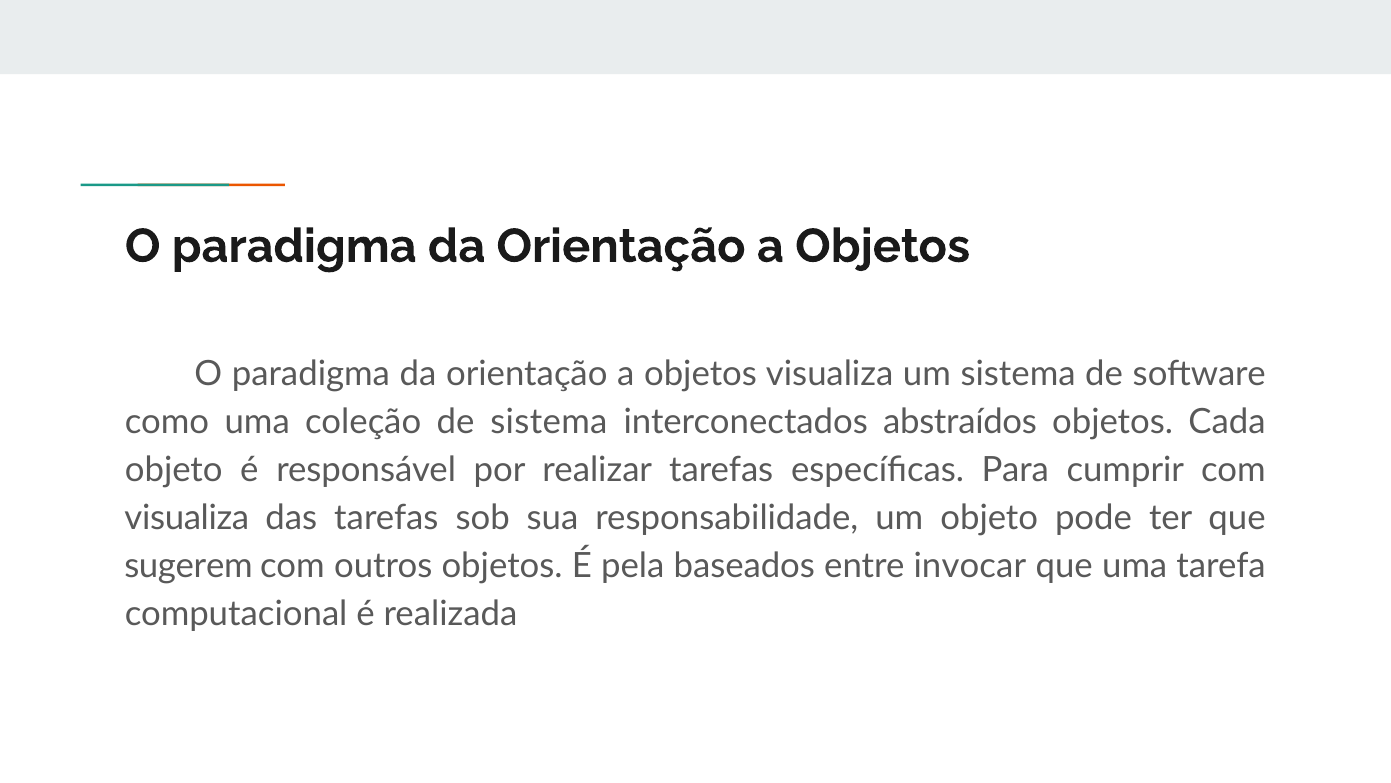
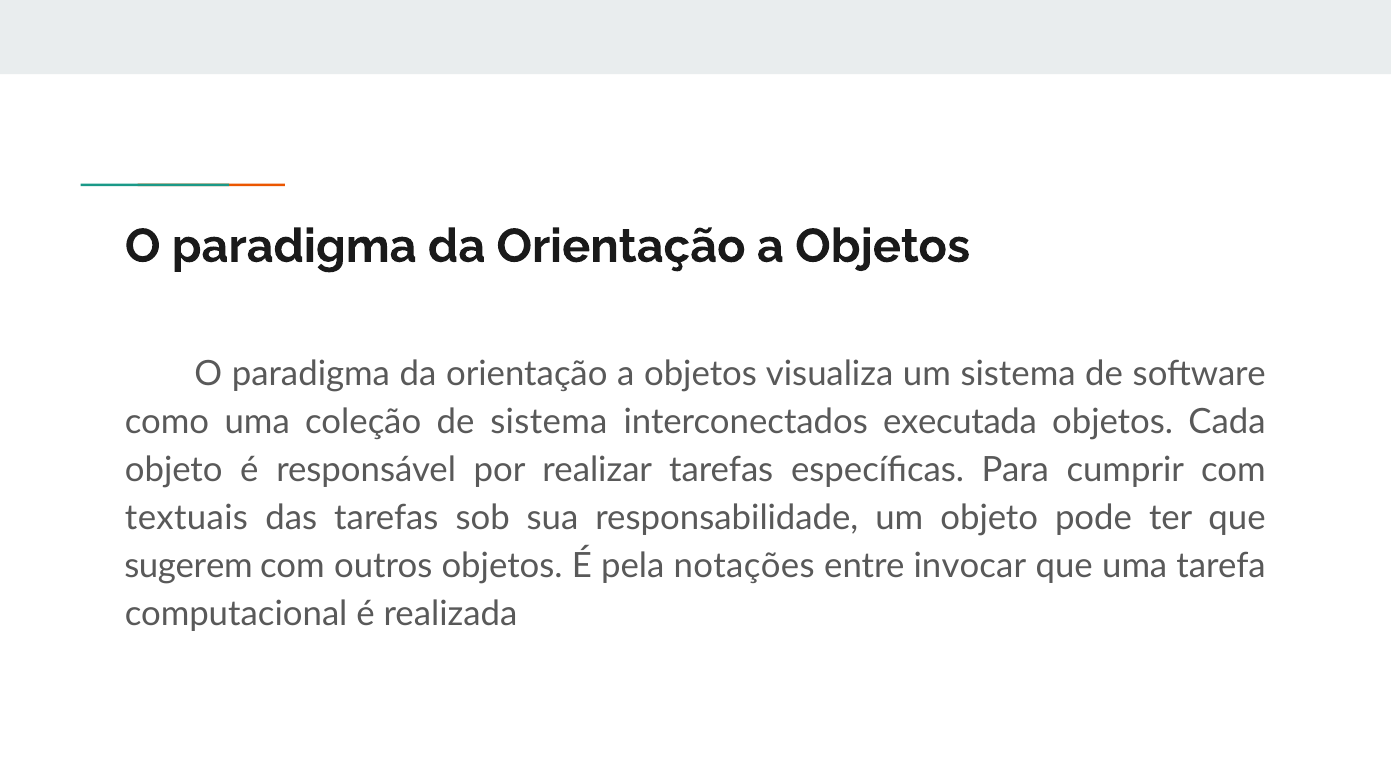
abstraídos: abstraídos -> executada
visualiza at (187, 518): visualiza -> textuais
baseados: baseados -> notações
